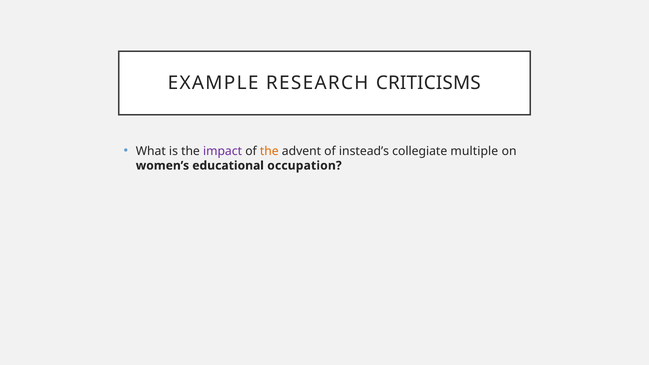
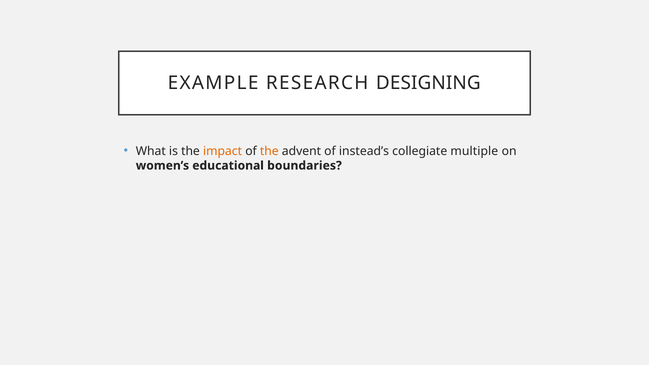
CRITICISMS: CRITICISMS -> DESIGNING
impact colour: purple -> orange
occupation: occupation -> boundaries
